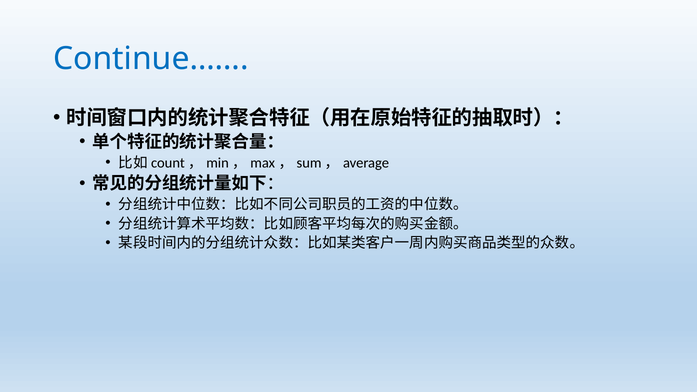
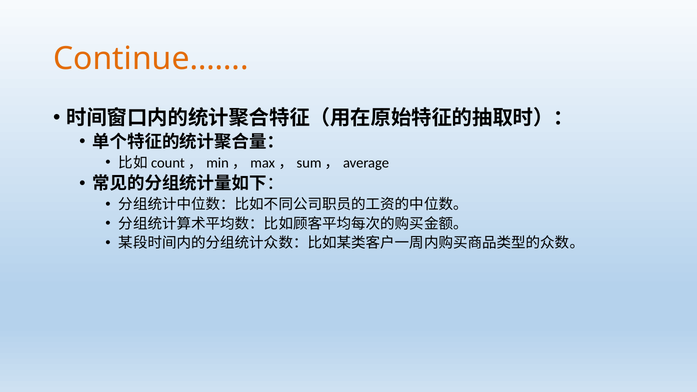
Continue…… colour: blue -> orange
